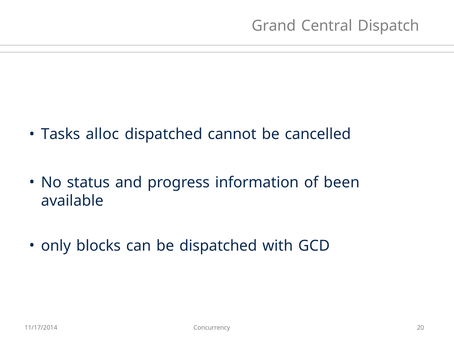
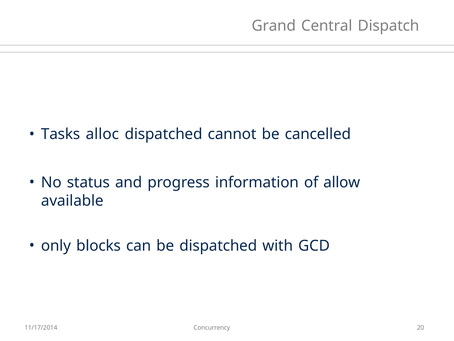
been: been -> allow
